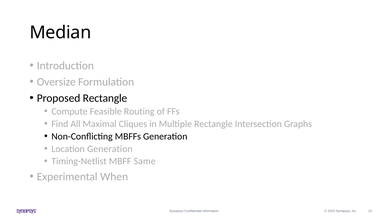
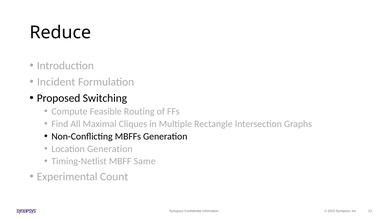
Median: Median -> Reduce
Oversize: Oversize -> Incident
Proposed Rectangle: Rectangle -> Switching
When: When -> Count
